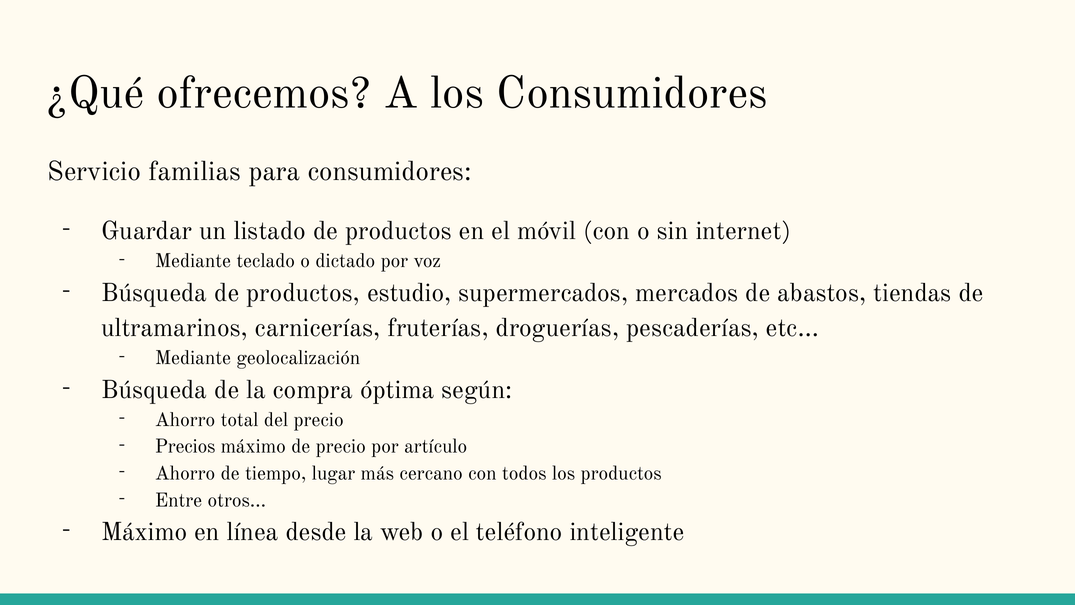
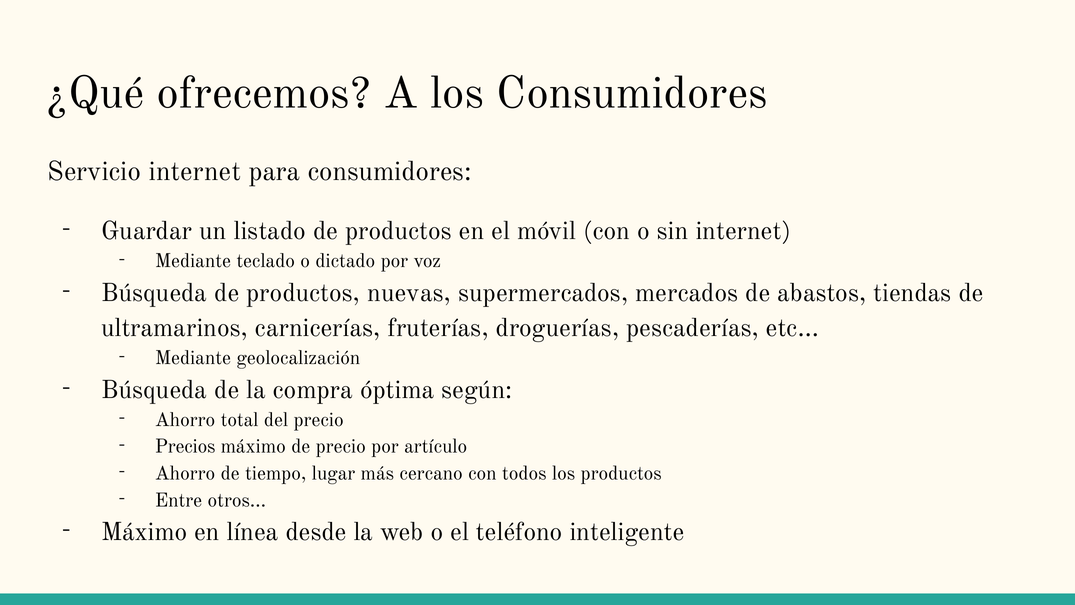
Servicio familias: familias -> internet
estudio: estudio -> nuevas
